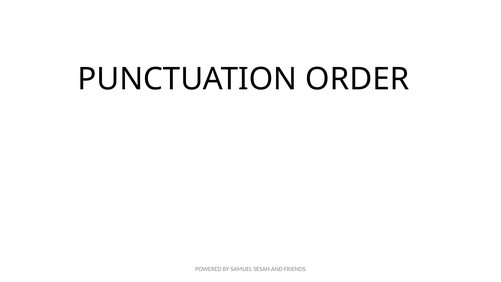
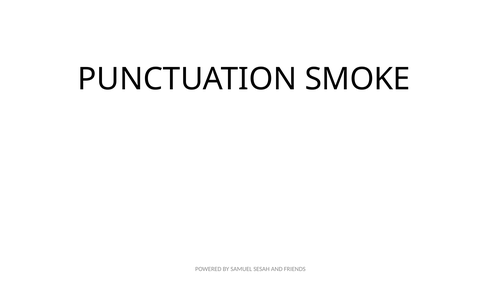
ORDER: ORDER -> SMOKE
